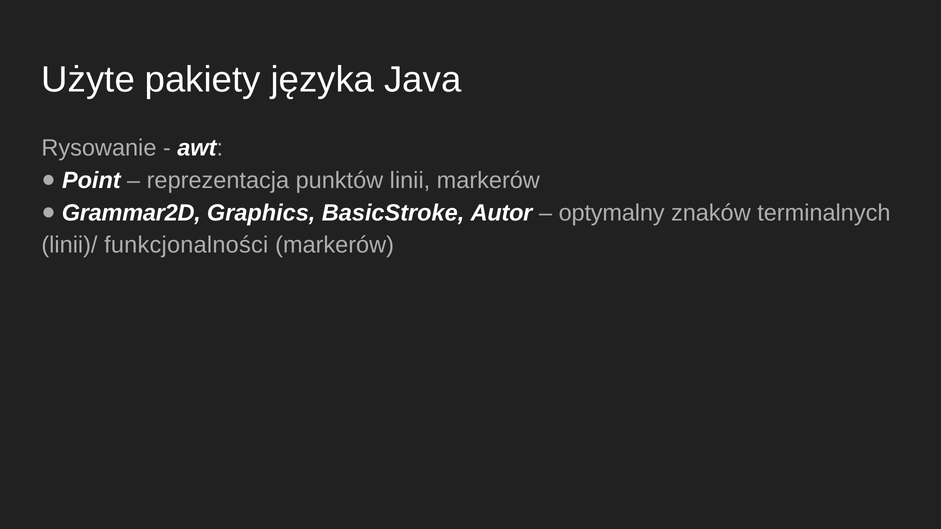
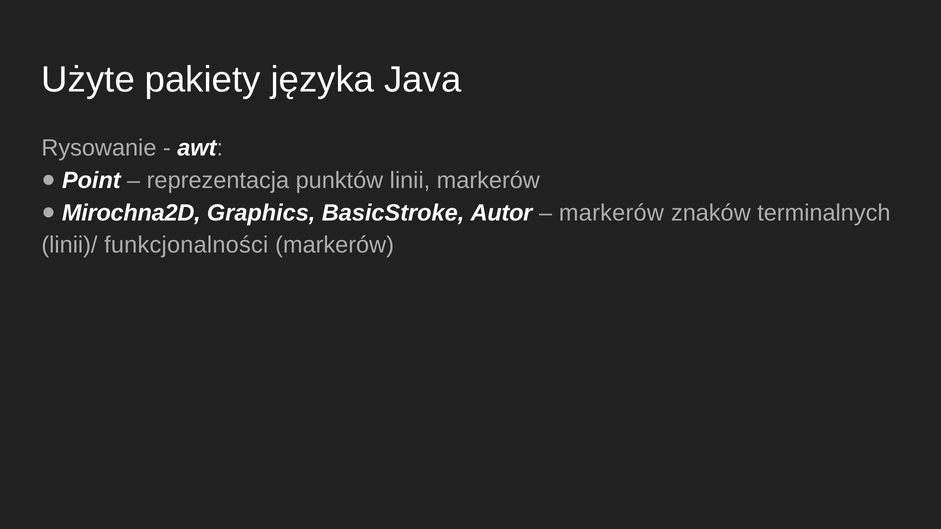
Grammar2D: Grammar2D -> Mirochna2D
optymalny at (612, 213): optymalny -> markerów
